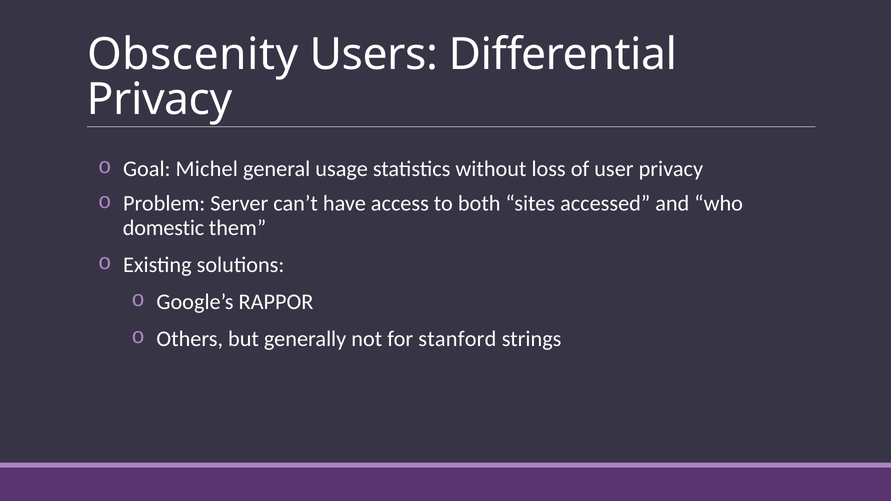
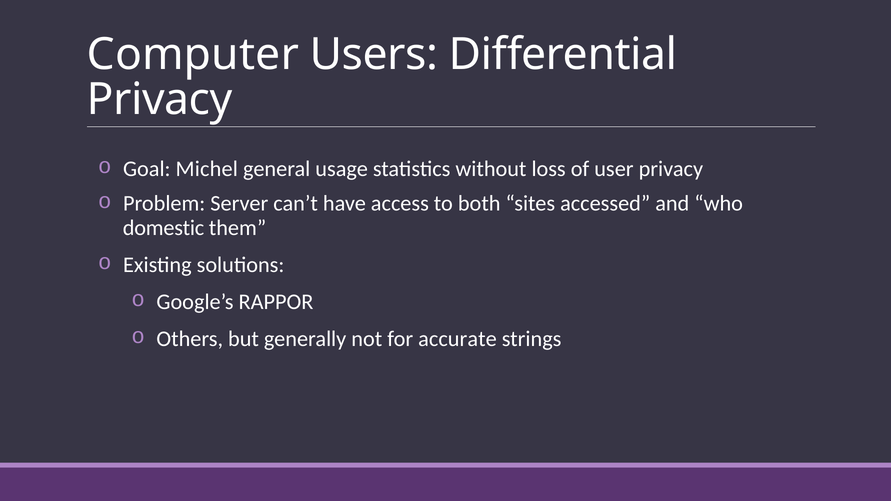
Obscenity: Obscenity -> Computer
stanford: stanford -> accurate
